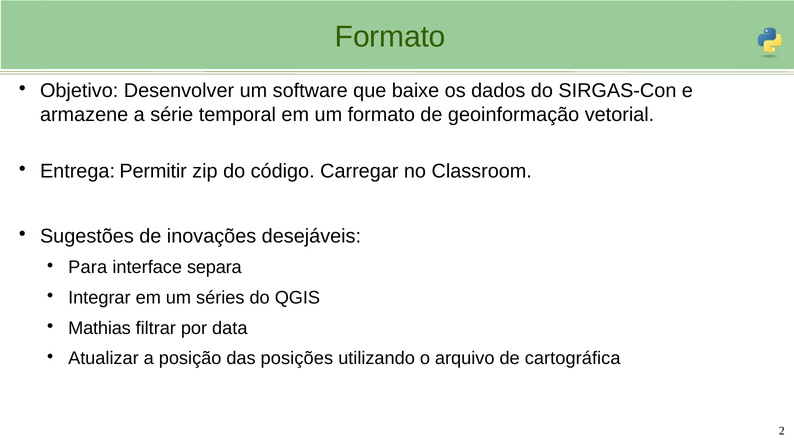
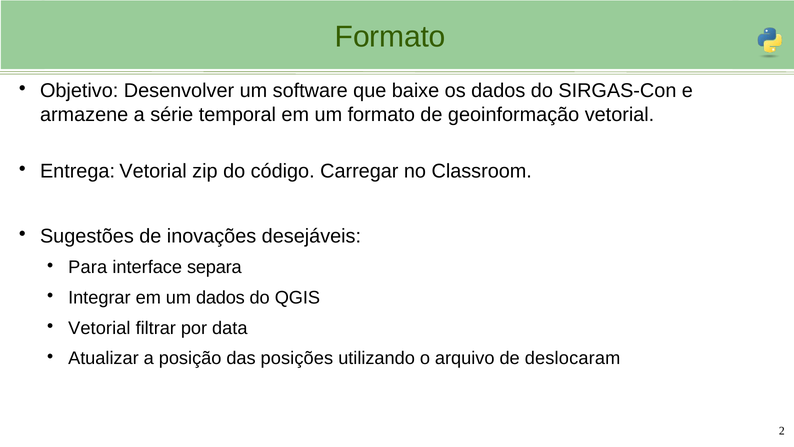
Entrega Permitir: Permitir -> Vetorial
um séries: séries -> dados
Mathias at (99, 328): Mathias -> Vetorial
cartográfica: cartográfica -> deslocaram
